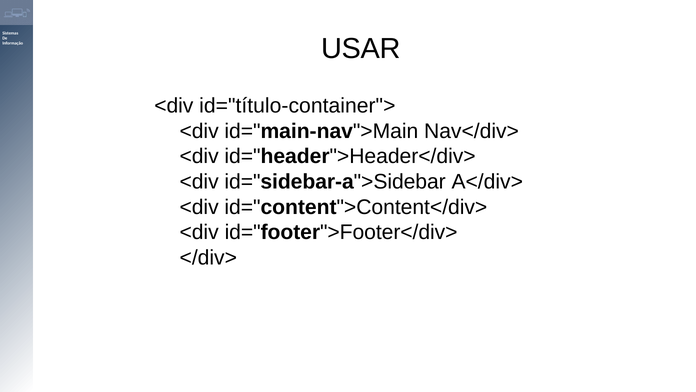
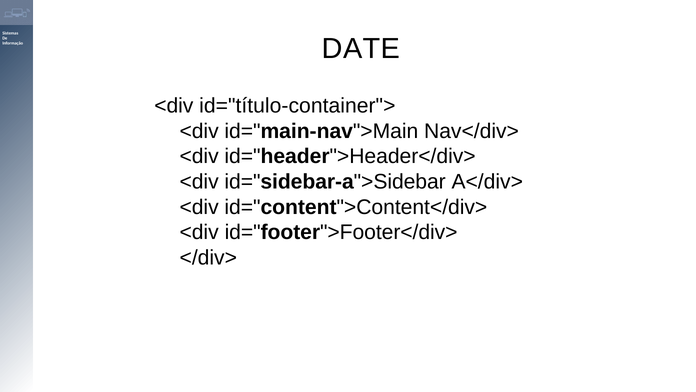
USAR: USAR -> DATE
